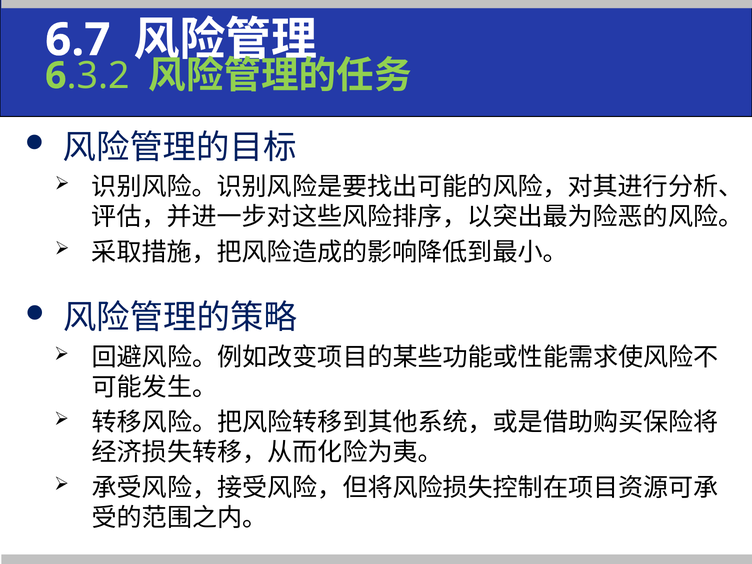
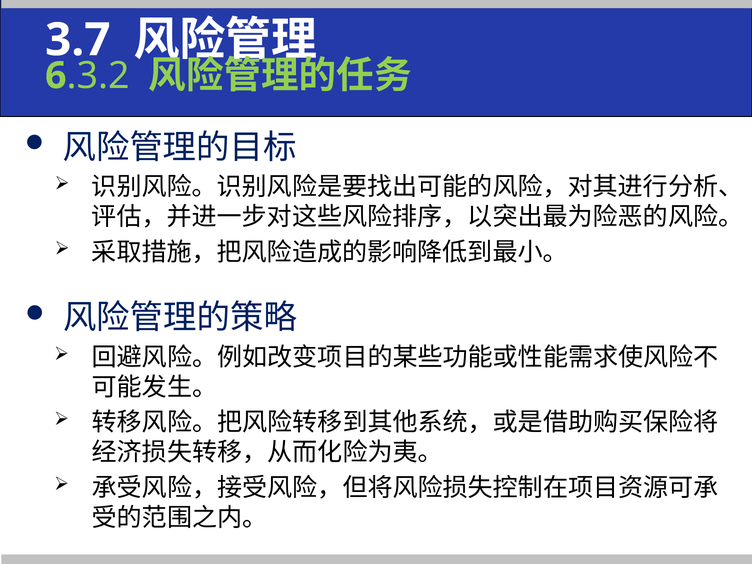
6.7: 6.7 -> 3.7
